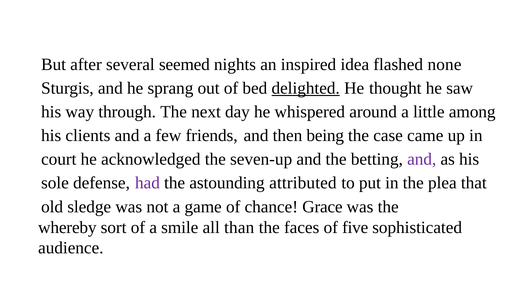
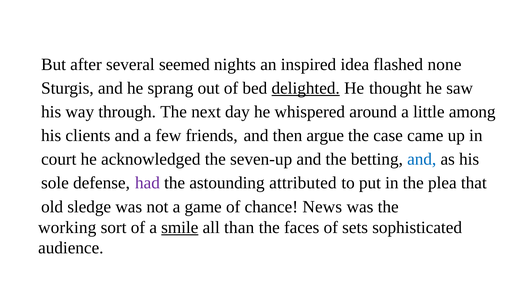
being: being -> argue
and at (422, 159) colour: purple -> blue
Grace: Grace -> News
whereby: whereby -> working
smile underline: none -> present
five: five -> sets
